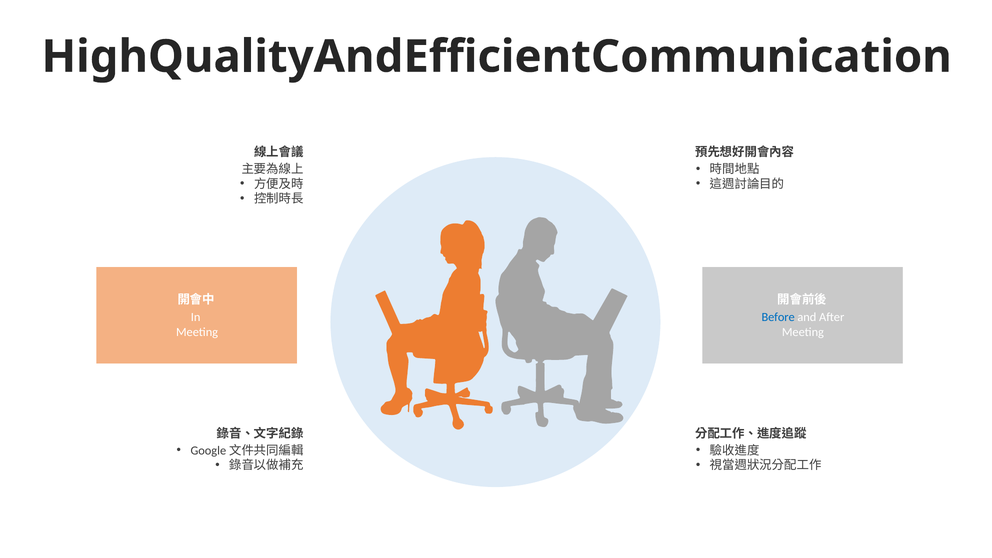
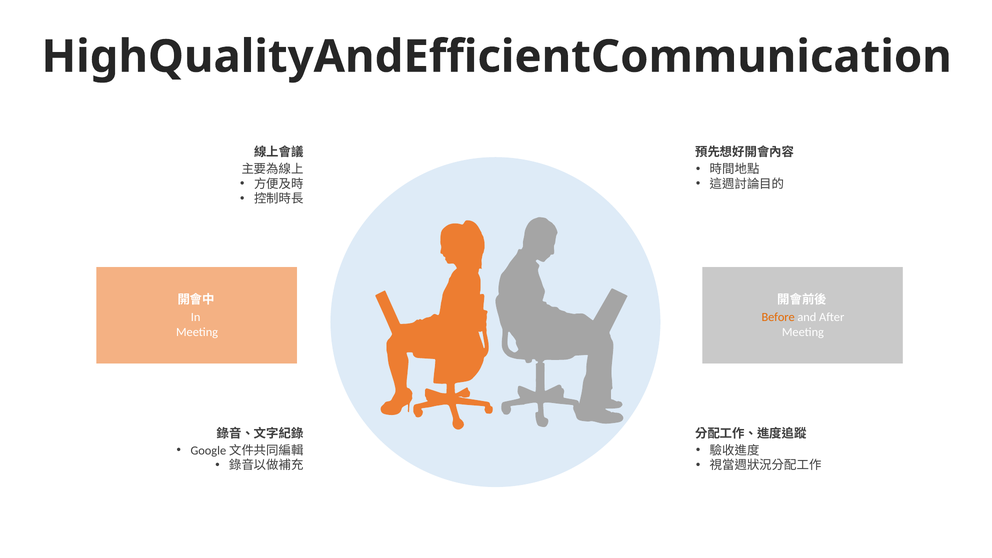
Before colour: blue -> orange
